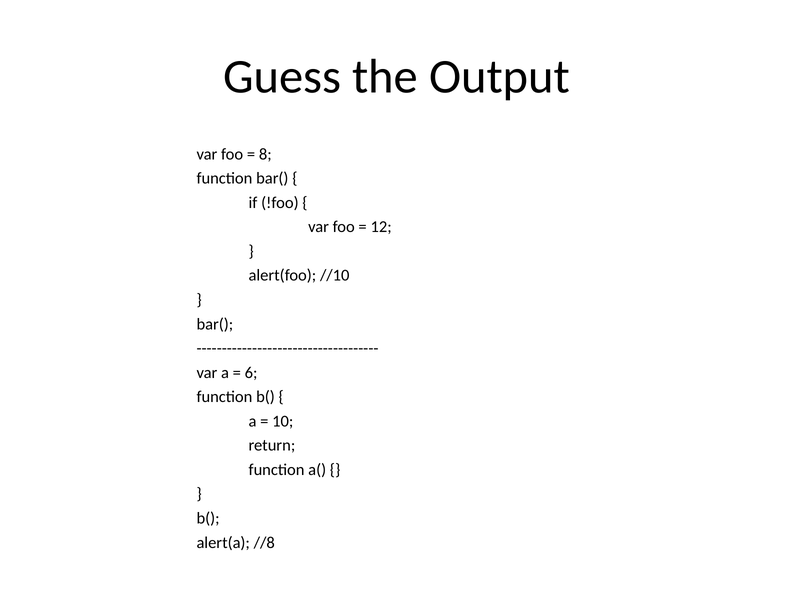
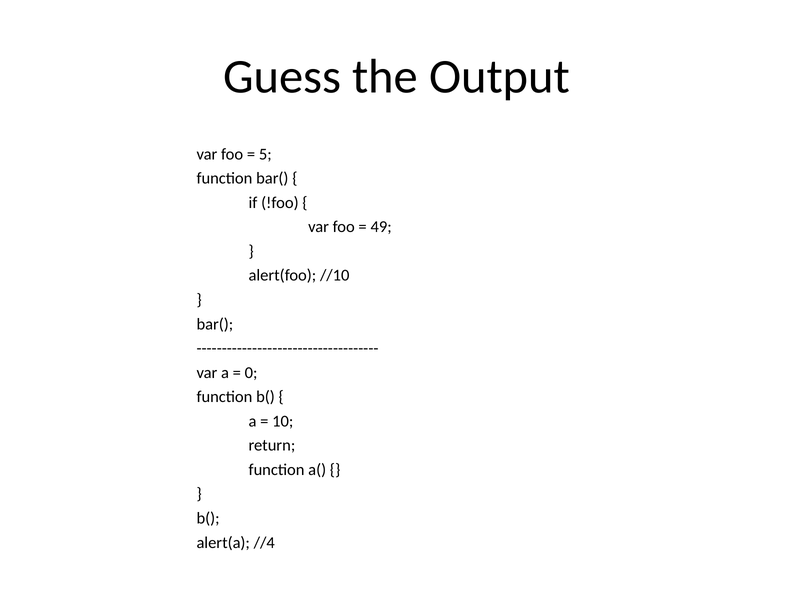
8: 8 -> 5
12: 12 -> 49
6: 6 -> 0
//8: //8 -> //4
